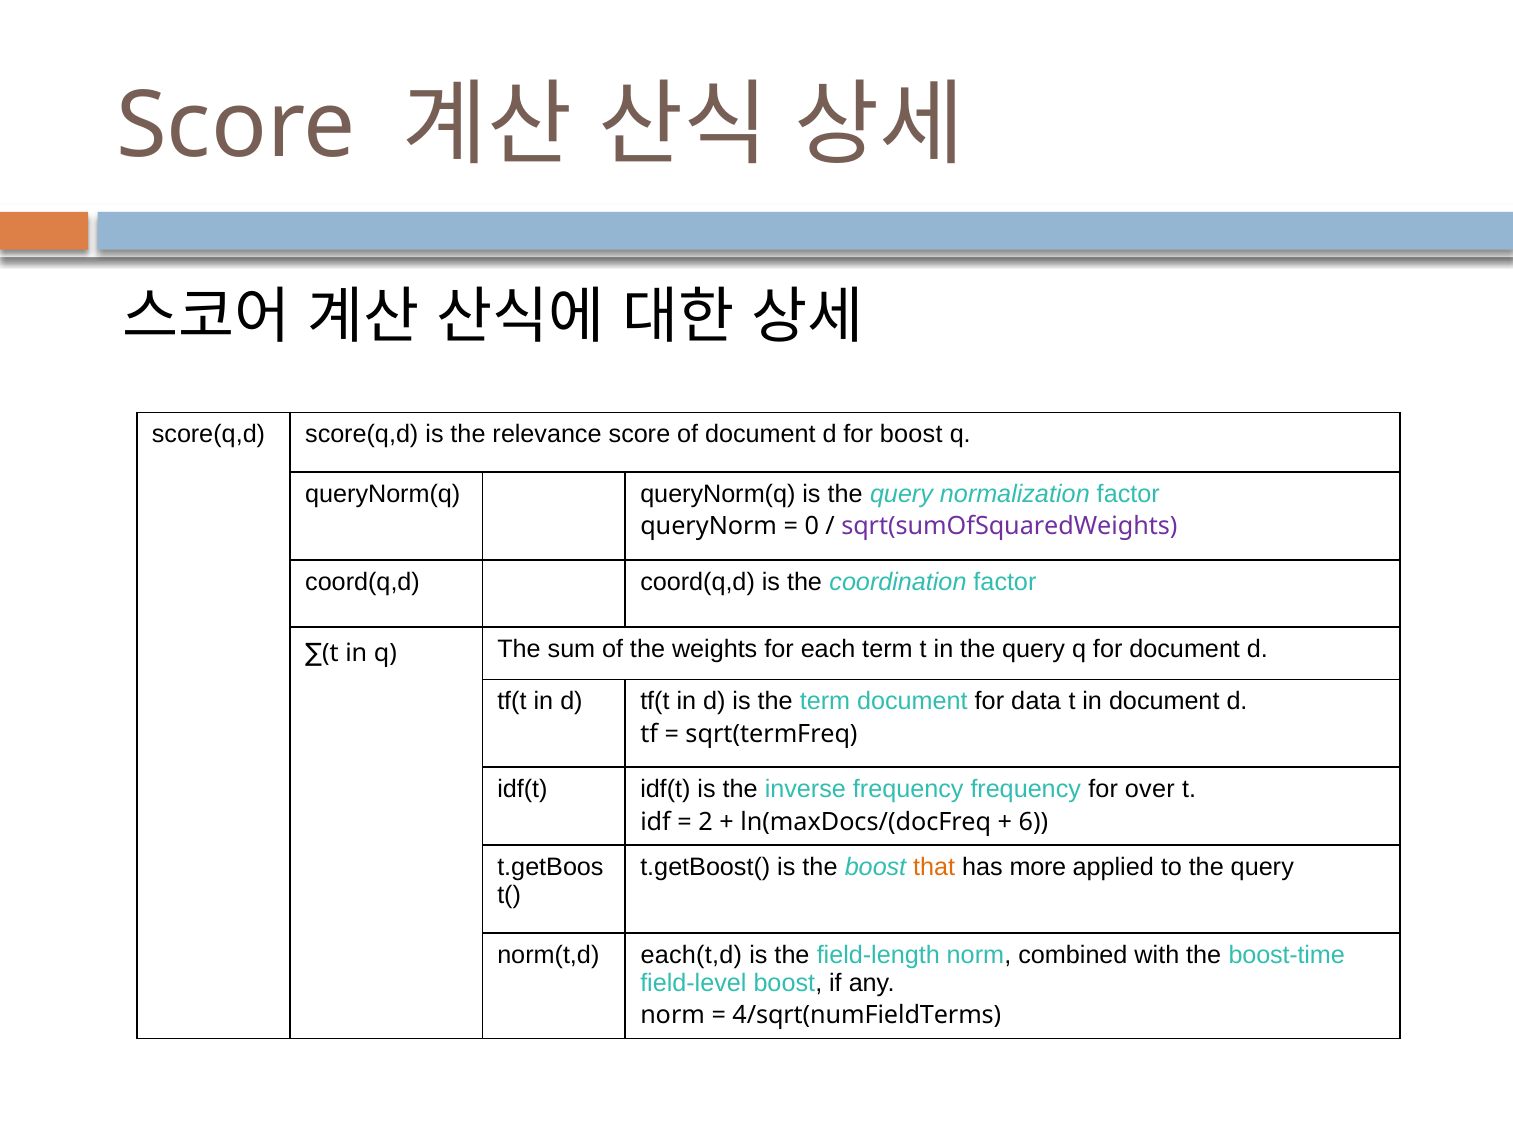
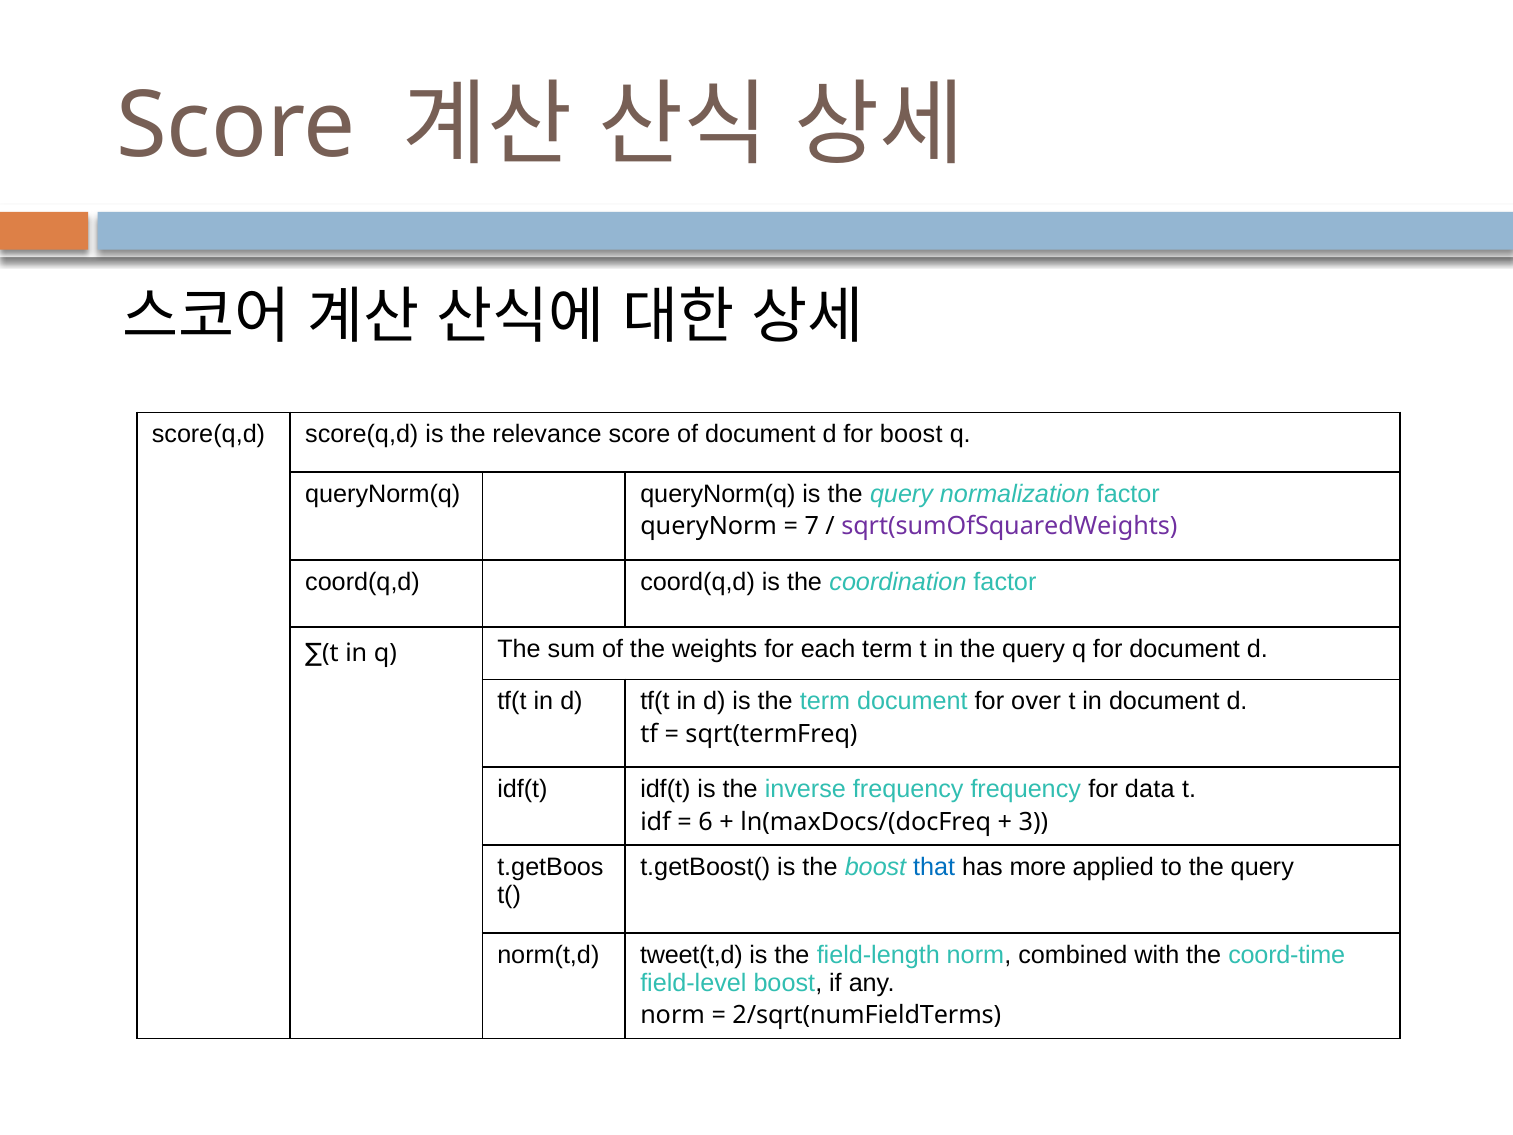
0: 0 -> 7
data: data -> over
over: over -> data
2: 2 -> 6
6: 6 -> 3
that colour: orange -> blue
each(t,d: each(t,d -> tweet(t,d
boost-time: boost-time -> coord-time
4/sqrt(numFieldTerms: 4/sqrt(numFieldTerms -> 2/sqrt(numFieldTerms
